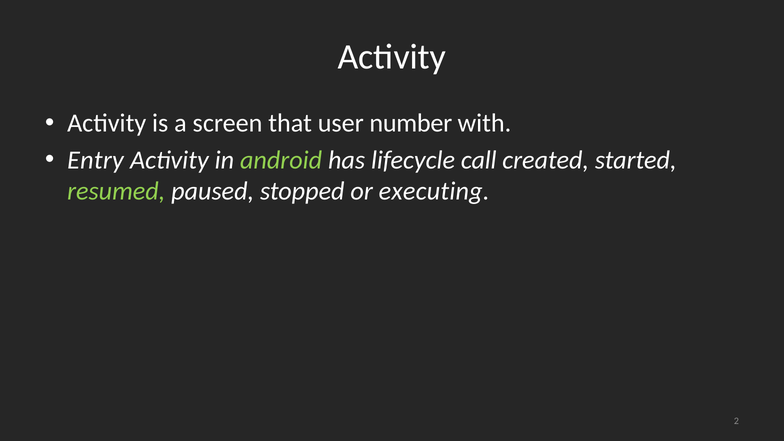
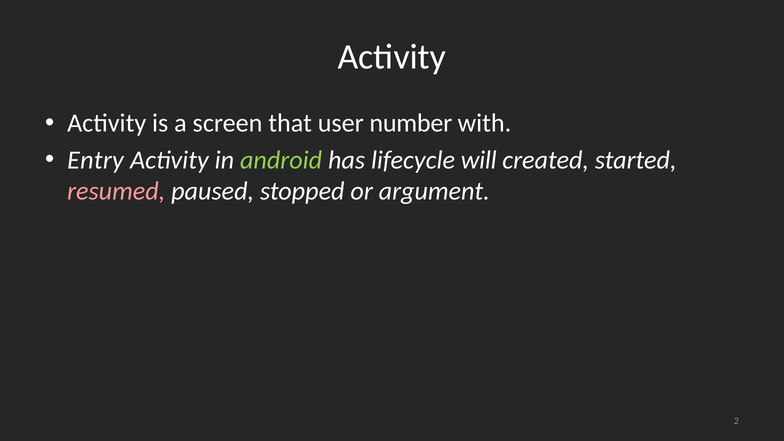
call: call -> will
resumed colour: light green -> pink
executing: executing -> argument
